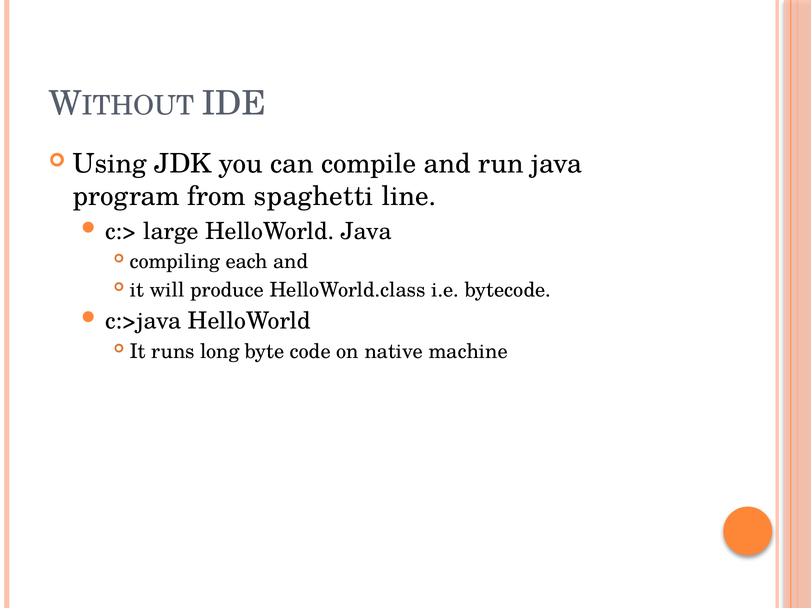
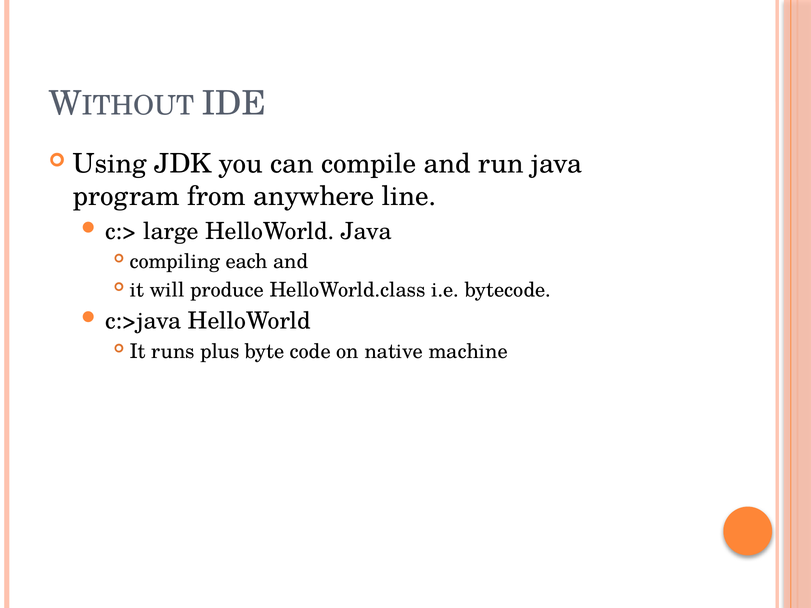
spaghetti: spaghetti -> anywhere
long: long -> plus
